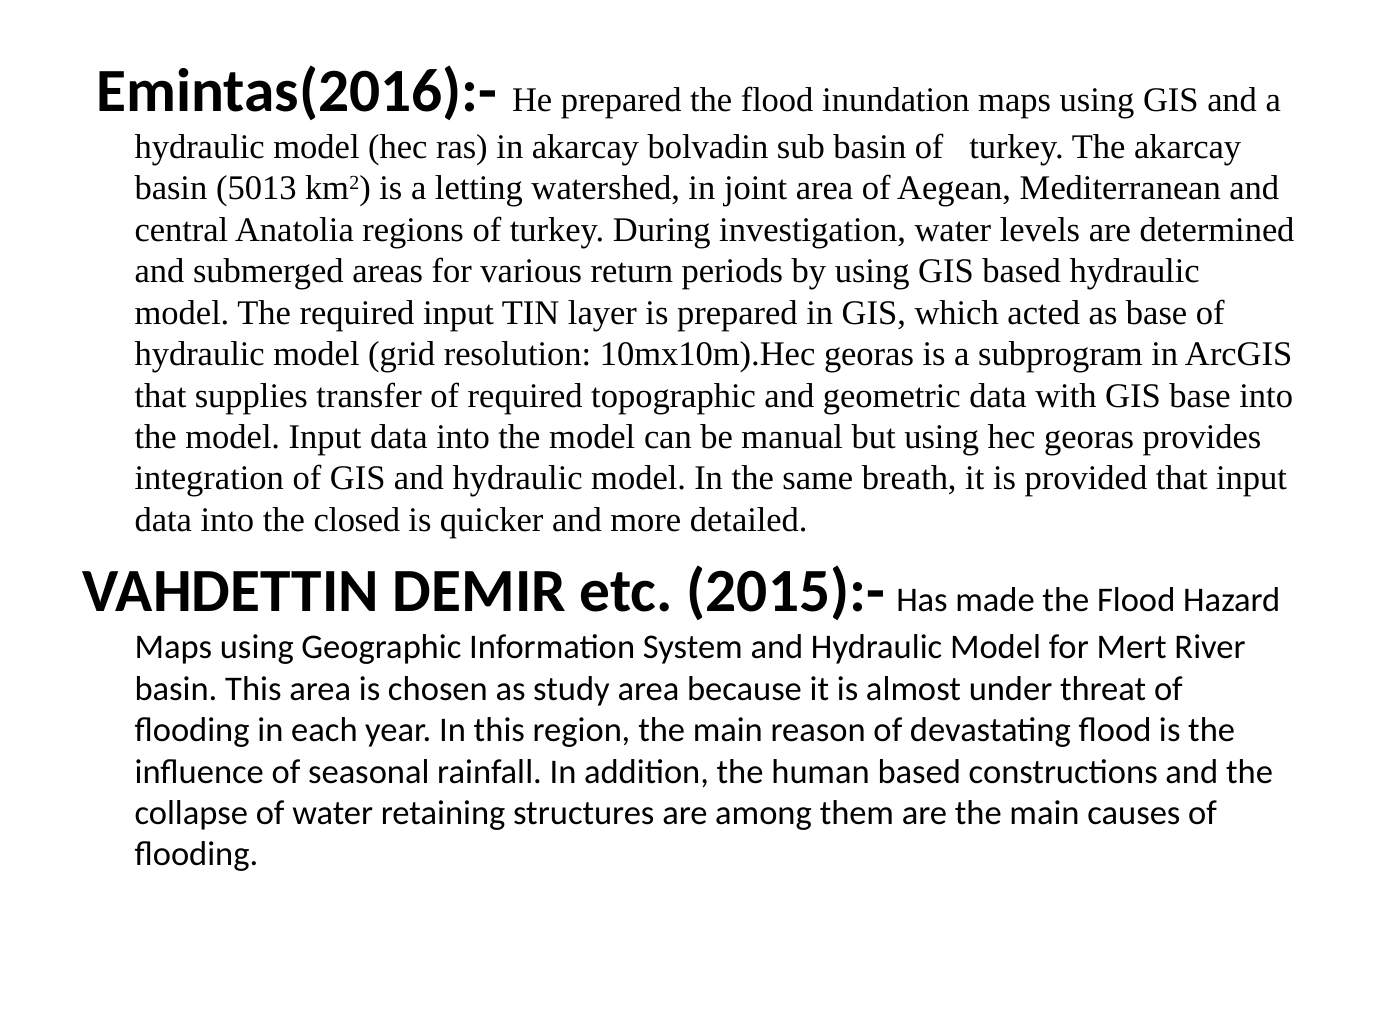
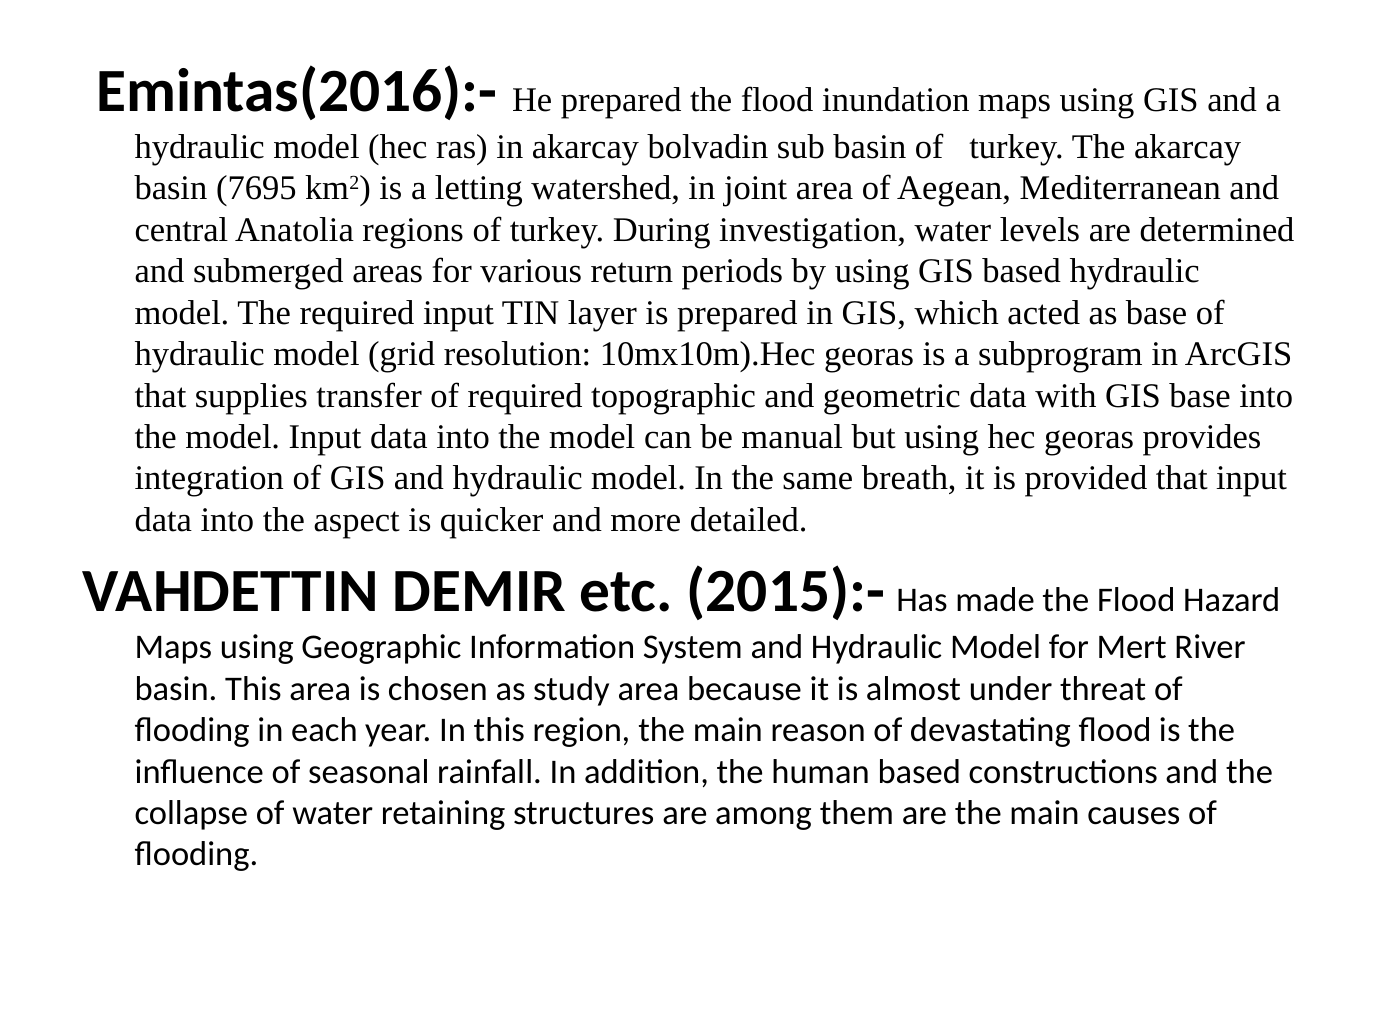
5013: 5013 -> 7695
closed: closed -> aspect
